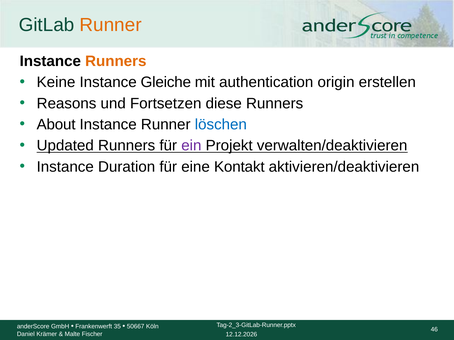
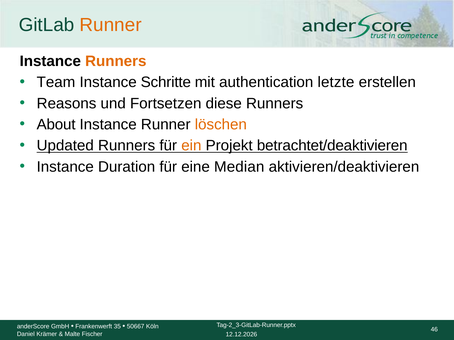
Keine: Keine -> Team
Gleiche: Gleiche -> Schritte
origin: origin -> letzte
löschen colour: blue -> orange
ein colour: purple -> orange
verwalten/deaktivieren: verwalten/deaktivieren -> betrachtet/deaktivieren
Kontakt: Kontakt -> Median
